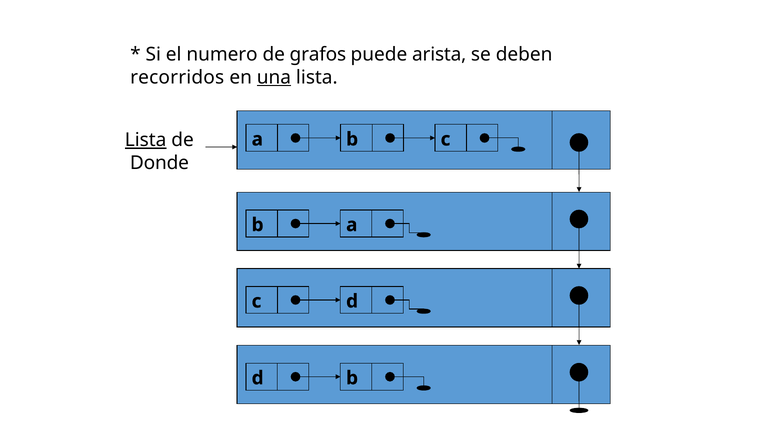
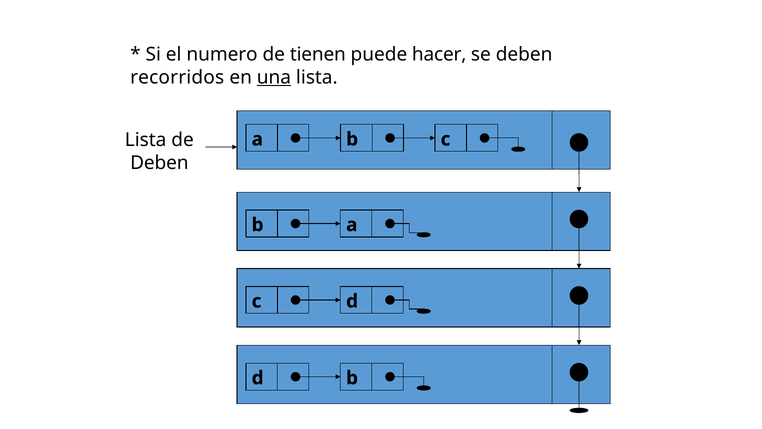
grafos: grafos -> tienen
arista: arista -> hacer
Lista at (146, 140) underline: present -> none
Donde at (159, 163): Donde -> Deben
